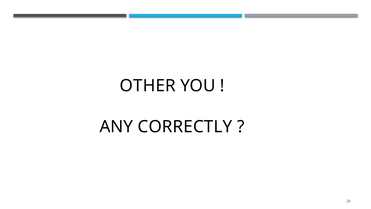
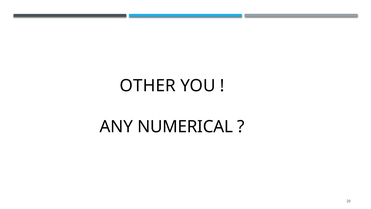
CORRECTLY: CORRECTLY -> NUMERICAL
